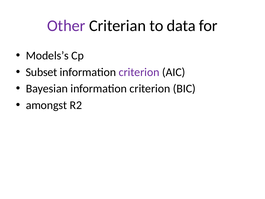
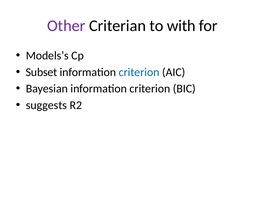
data: data -> with
criterion at (139, 72) colour: purple -> blue
amongst: amongst -> suggests
